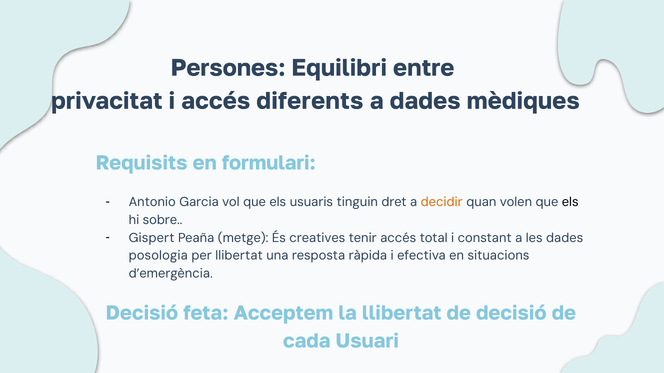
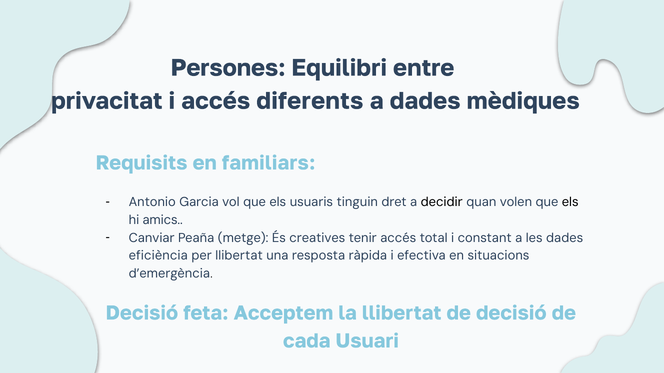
formulari: formulari -> familiars
decidir colour: orange -> black
sobre: sobre -> amics
Gispert: Gispert -> Canviar
posologia: posologia -> eficiència
